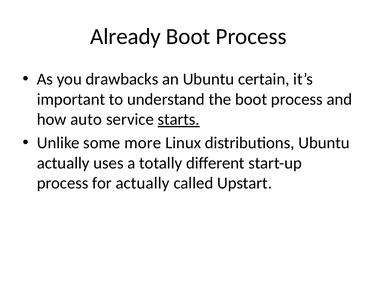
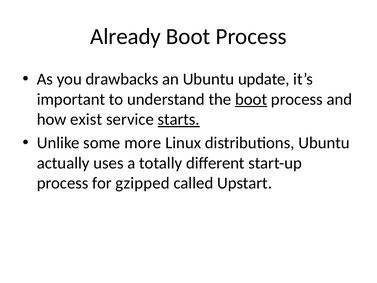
certain: certain -> update
boot at (251, 99) underline: none -> present
auto: auto -> exist
for actually: actually -> gzipped
